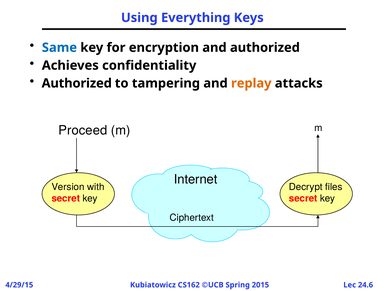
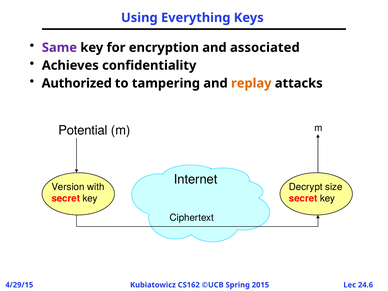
Same colour: blue -> purple
and authorized: authorized -> associated
Proceed: Proceed -> Potential
files: files -> size
